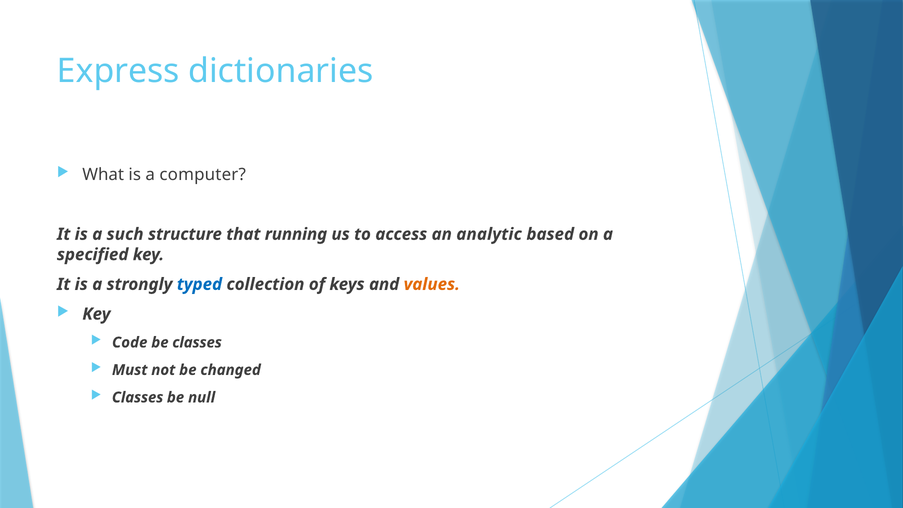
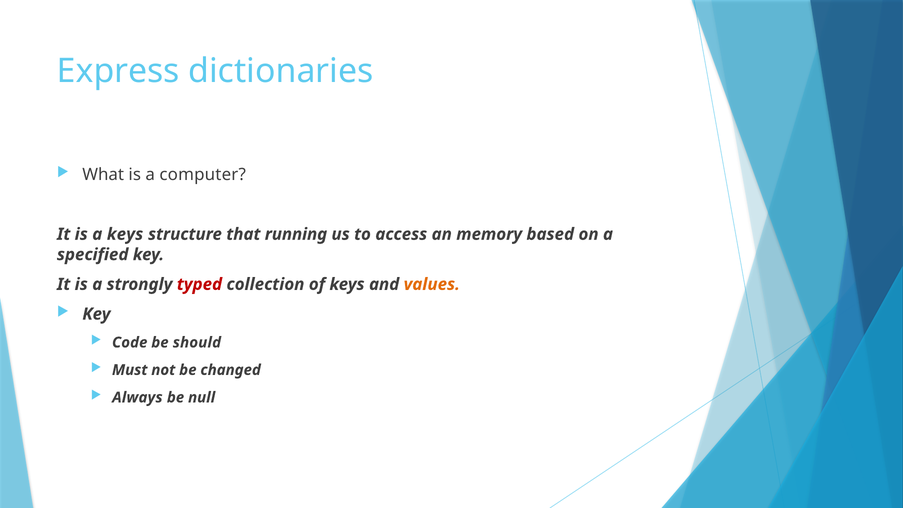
a such: such -> keys
analytic: analytic -> memory
typed colour: blue -> red
be classes: classes -> should
Classes at (138, 397): Classes -> Always
